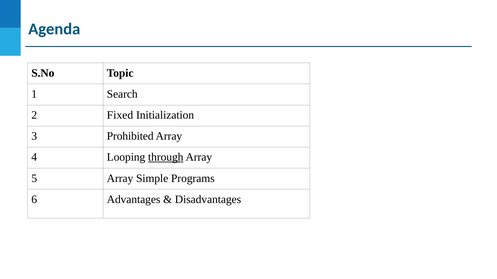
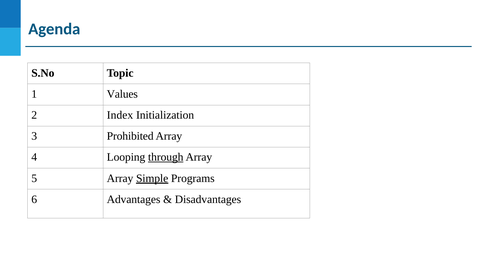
Search: Search -> Values
Fixed: Fixed -> Index
Simple underline: none -> present
